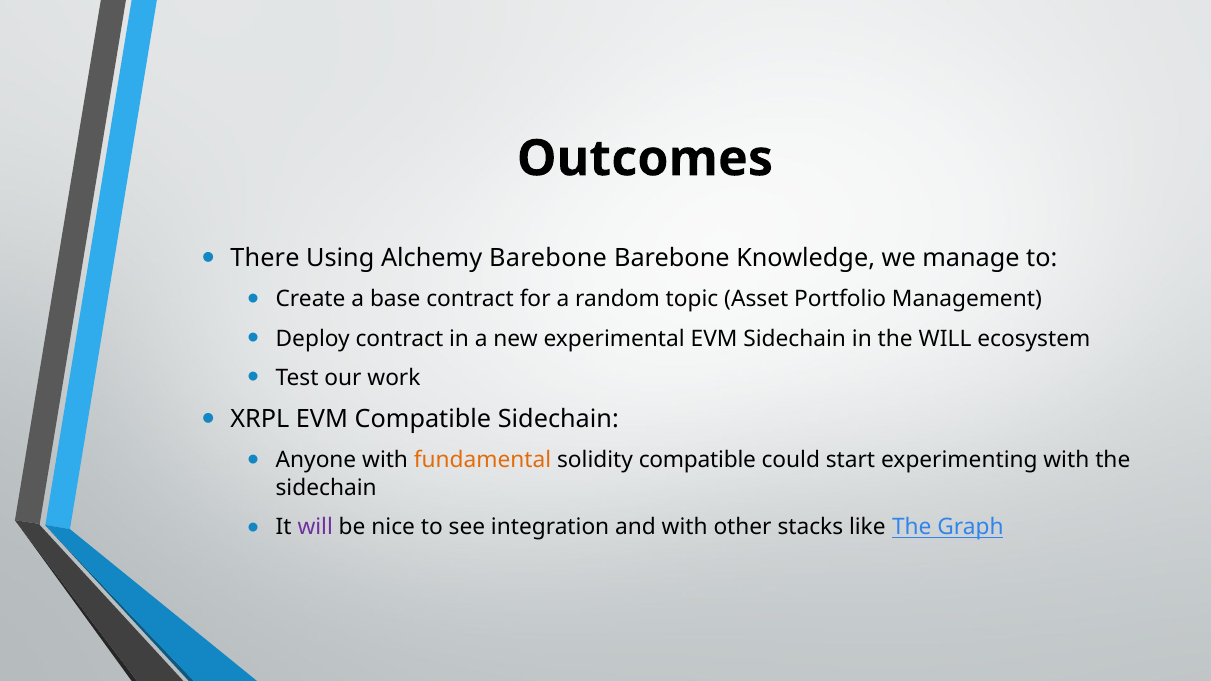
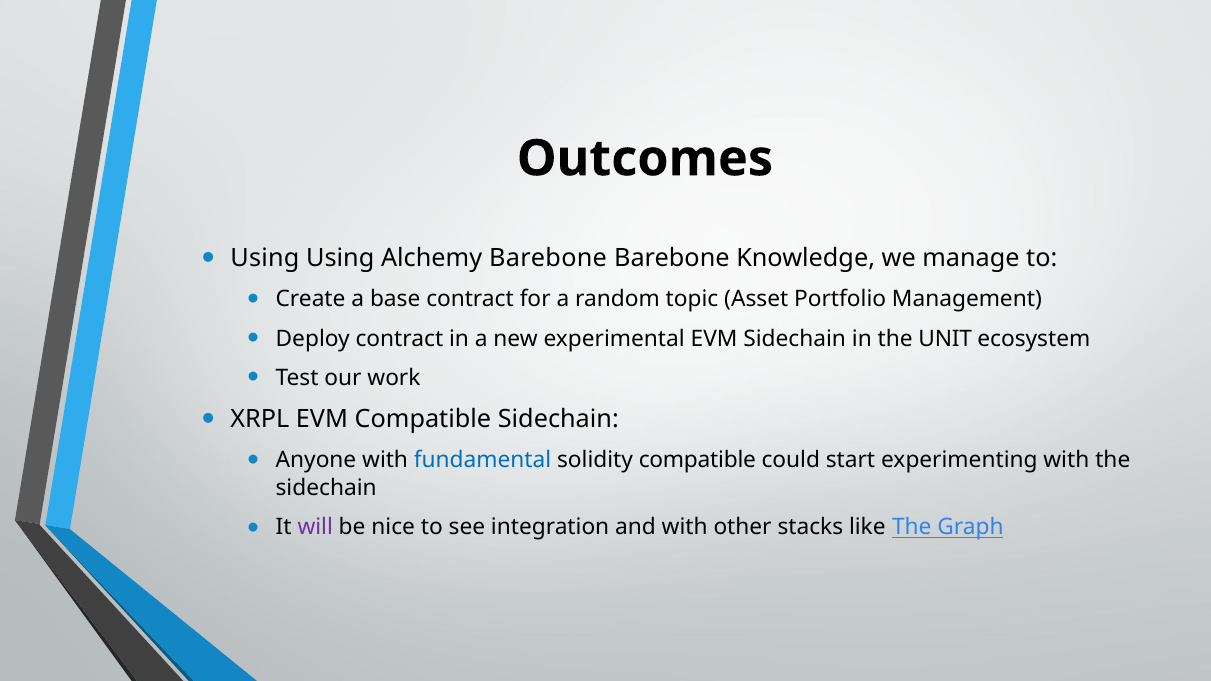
There at (265, 259): There -> Using
the WILL: WILL -> UNIT
fundamental colour: orange -> blue
